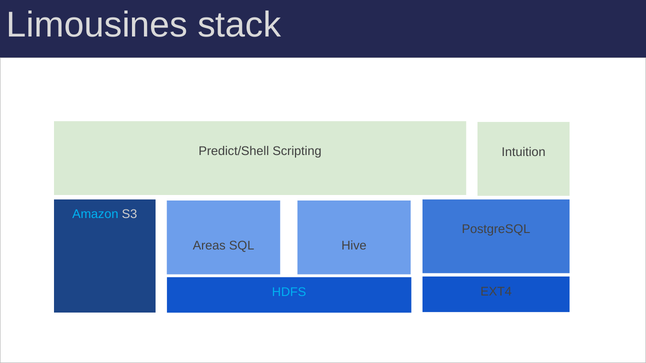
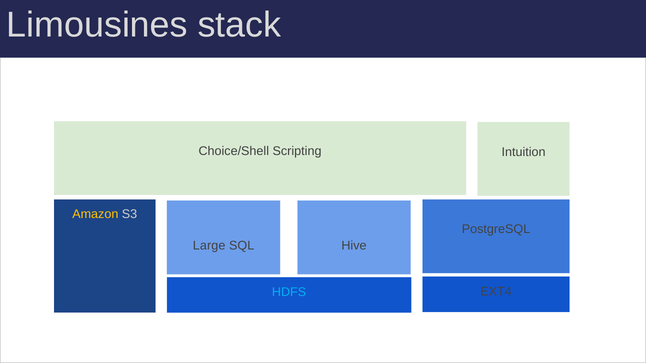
Predict/Shell: Predict/Shell -> Choice/Shell
Amazon colour: light blue -> yellow
Areas: Areas -> Large
